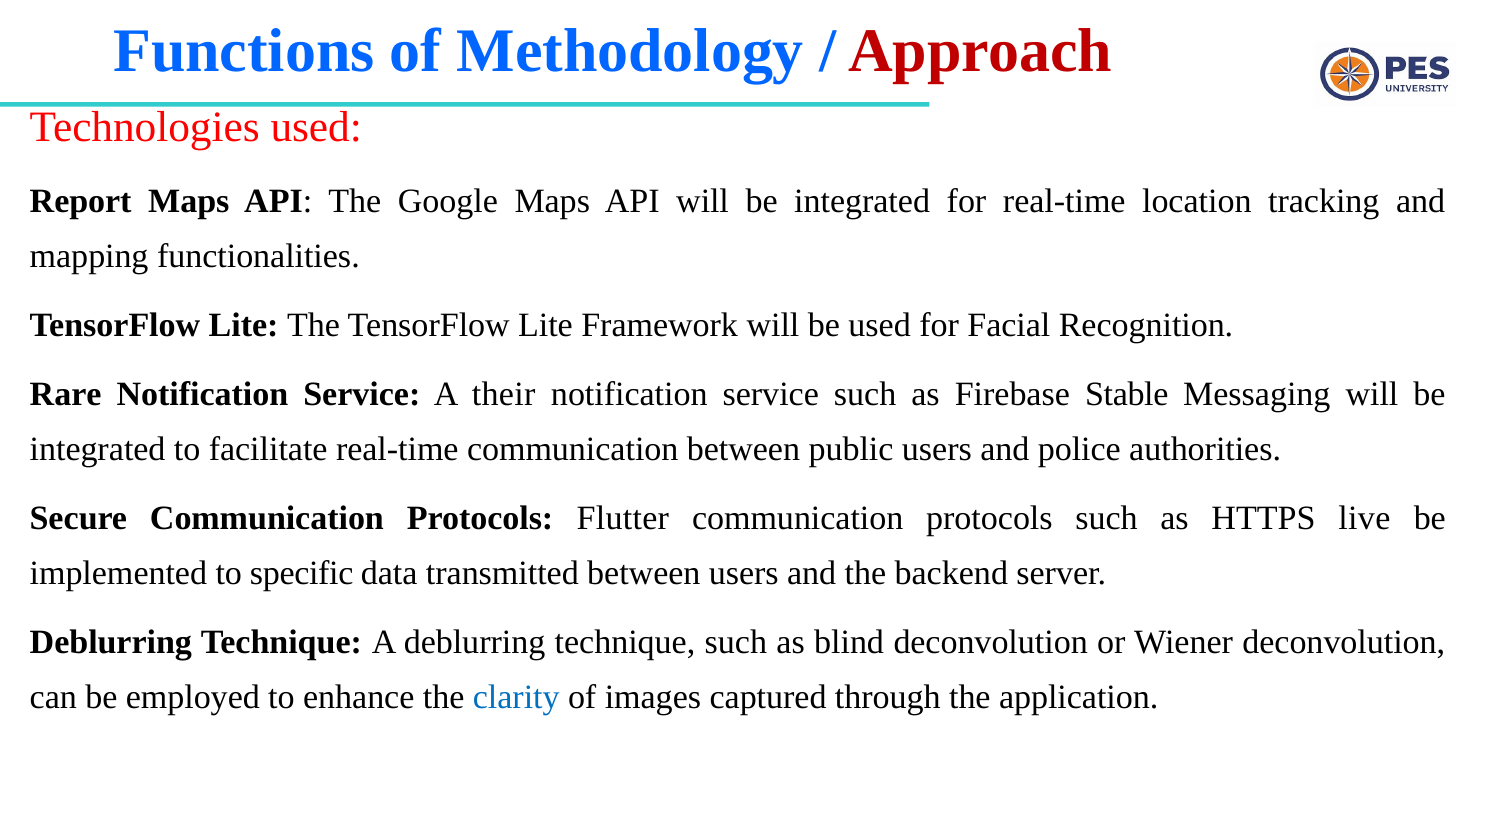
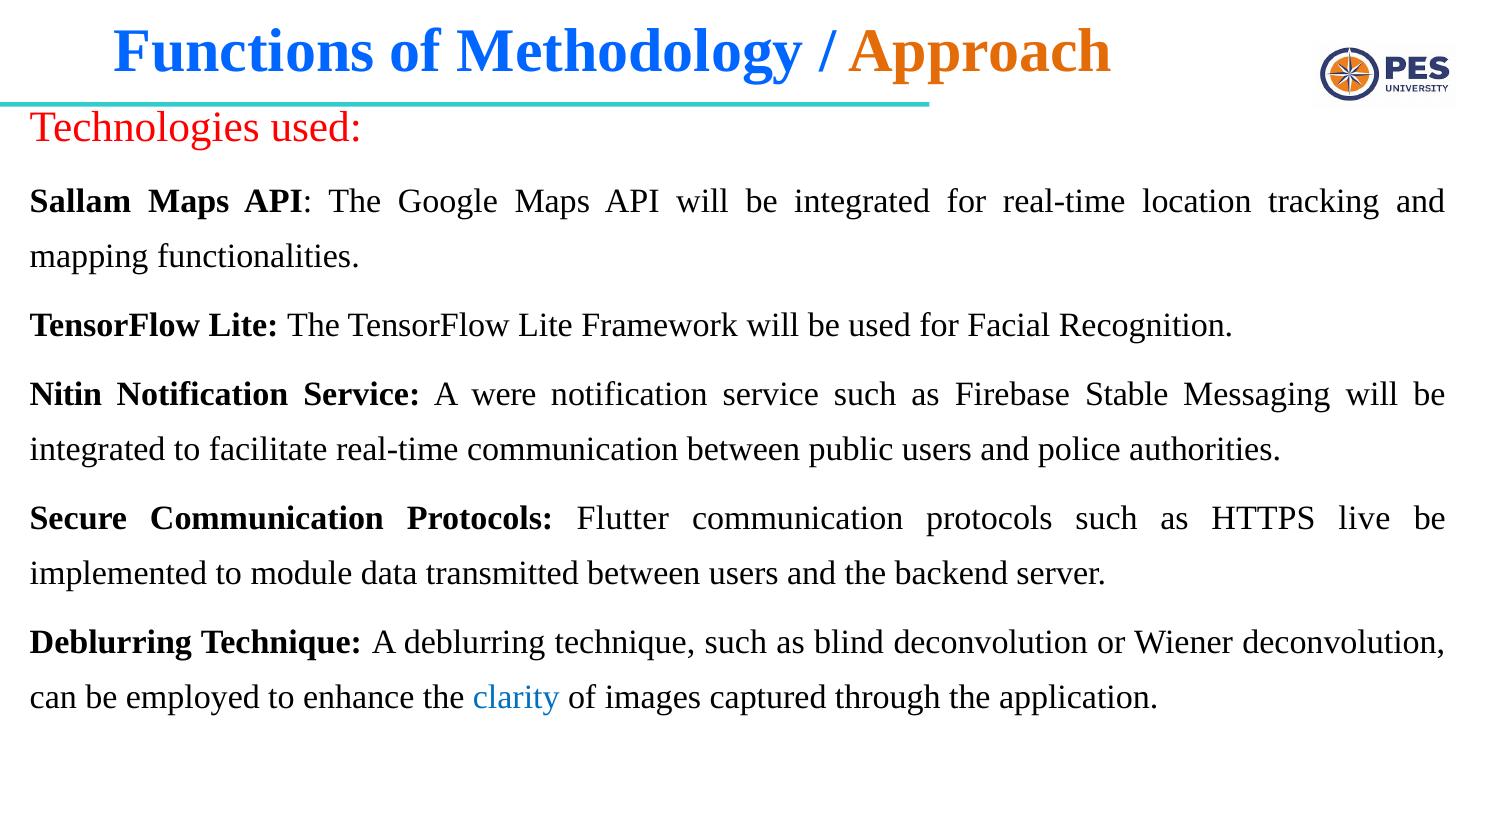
Approach colour: red -> orange
Report: Report -> Sallam
Rare: Rare -> Nitin
their: their -> were
specific: specific -> module
